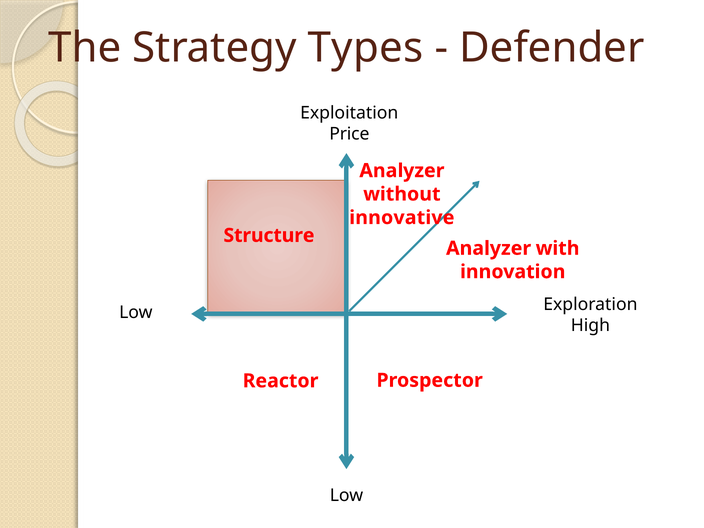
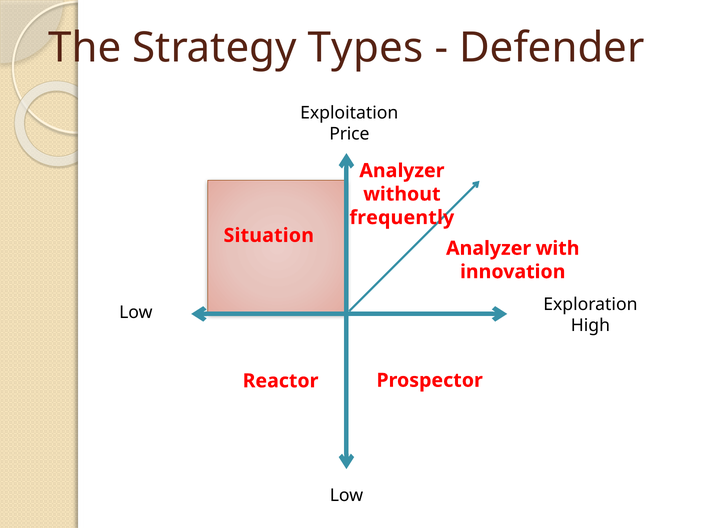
innovative: innovative -> frequently
Structure: Structure -> Situation
